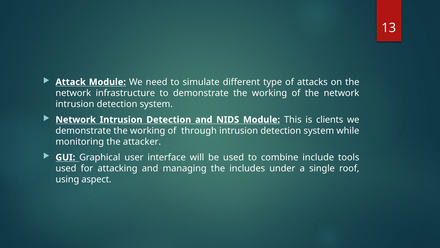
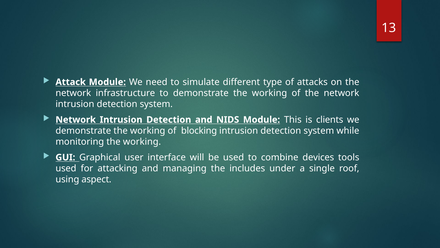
through: through -> blocking
monitoring the attacker: attacker -> working
include: include -> devices
